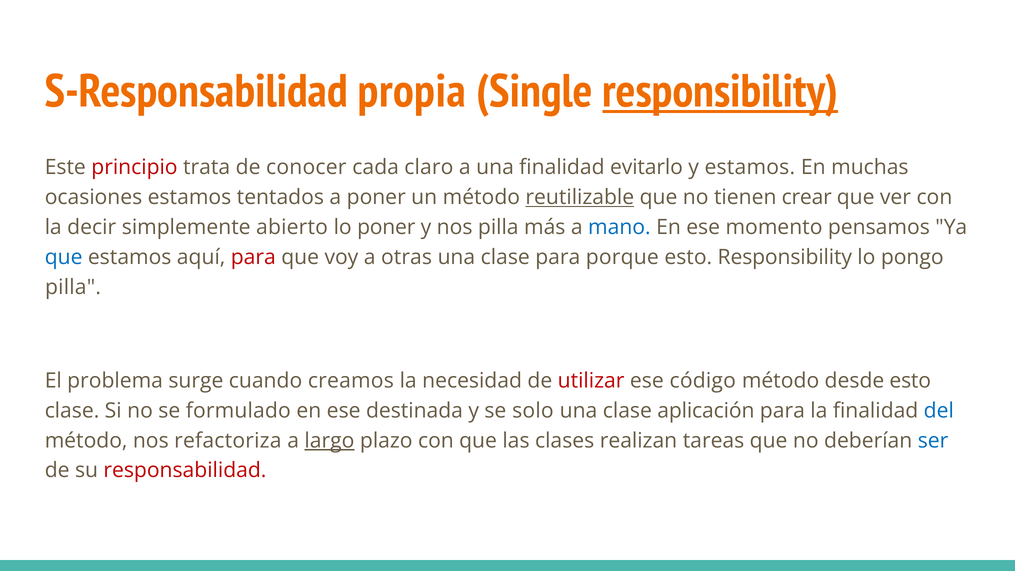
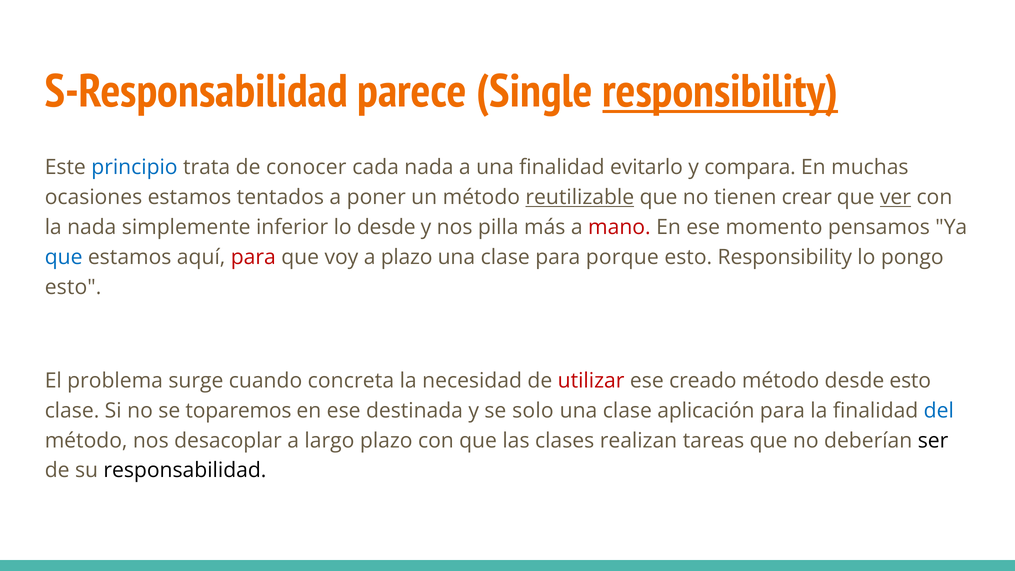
propia: propia -> parece
principio colour: red -> blue
cada claro: claro -> nada
y estamos: estamos -> compara
ver underline: none -> present
la decir: decir -> nada
abierto: abierto -> inferior
lo poner: poner -> desde
mano colour: blue -> red
a otras: otras -> plazo
pilla at (73, 287): pilla -> esto
creamos: creamos -> concreta
código: código -> creado
formulado: formulado -> toparemos
refactoriza: refactoriza -> desacoplar
largo underline: present -> none
ser colour: blue -> black
responsabilidad colour: red -> black
